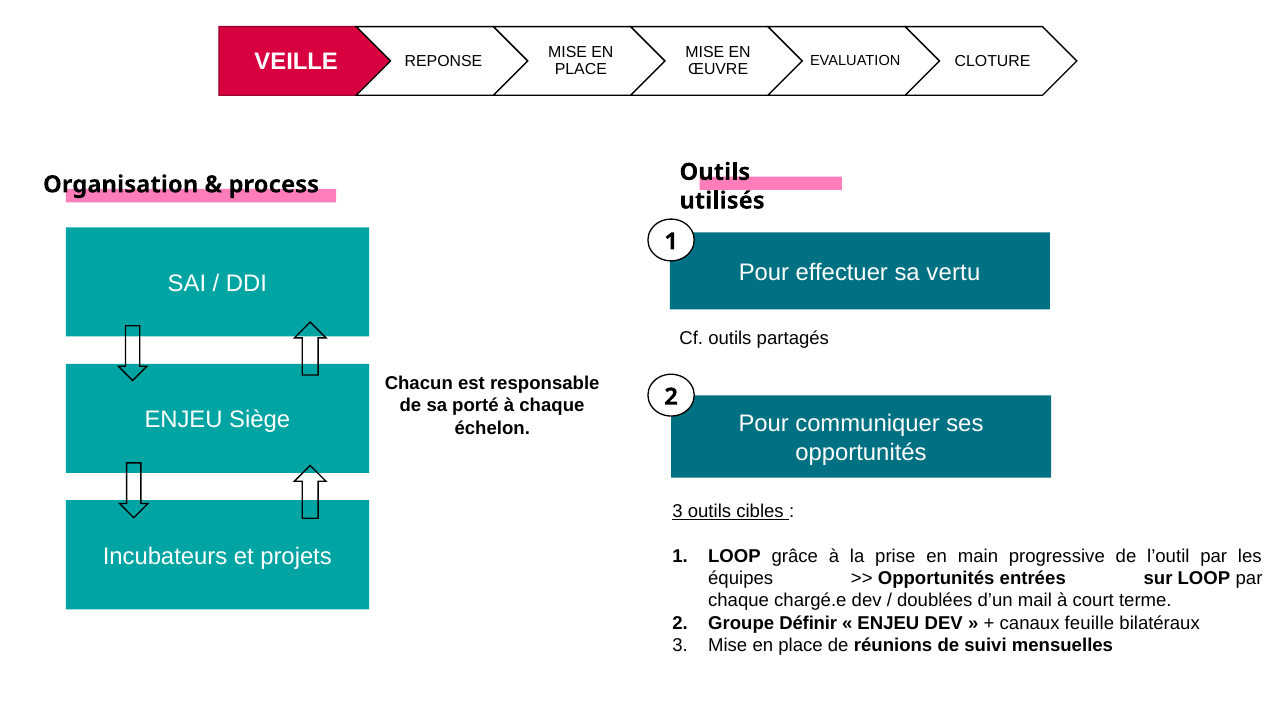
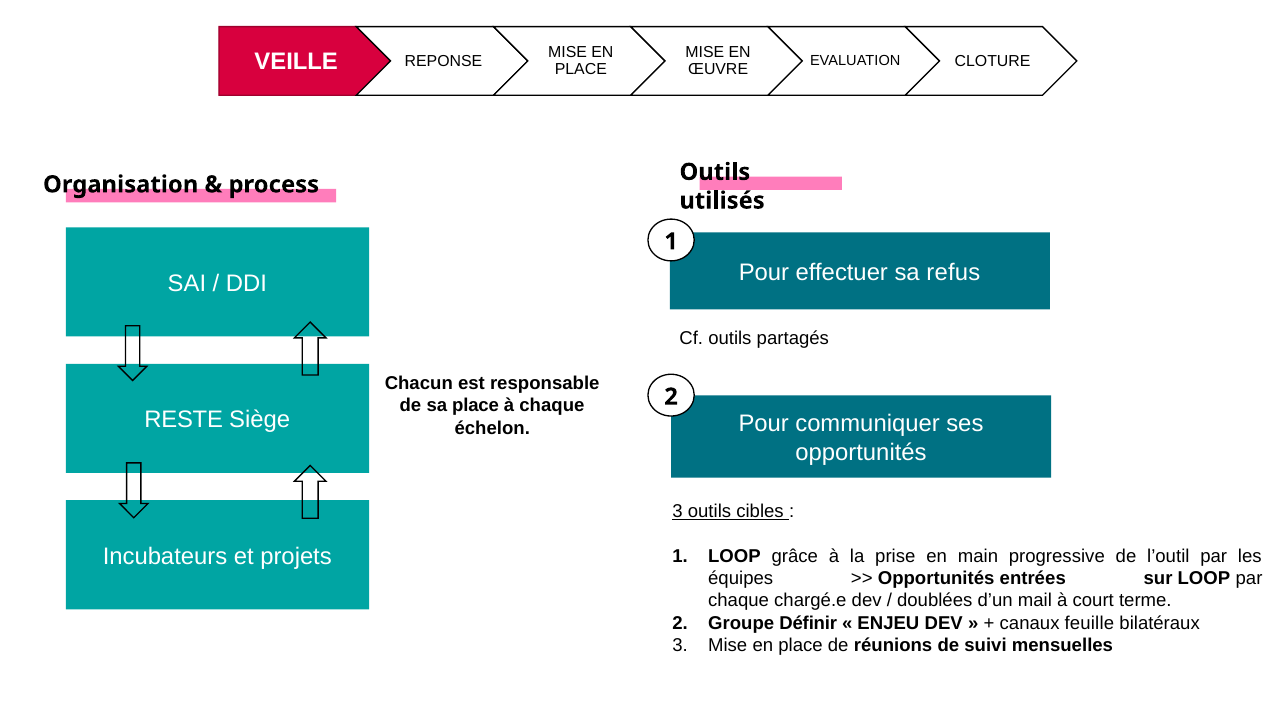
vertu: vertu -> refus
sa porté: porté -> place
ENJEU at (184, 420): ENJEU -> RESTE
